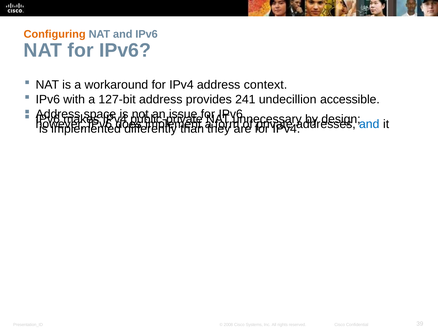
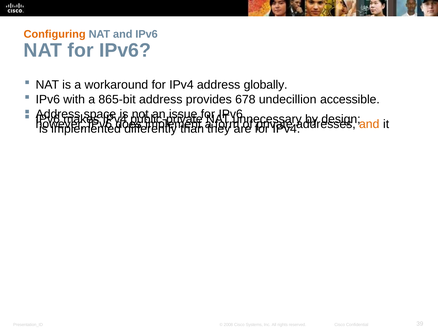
context: context -> globally
127-bit: 127-bit -> 865-bit
241: 241 -> 678
and at (369, 124) colour: blue -> orange
